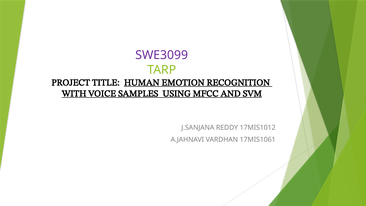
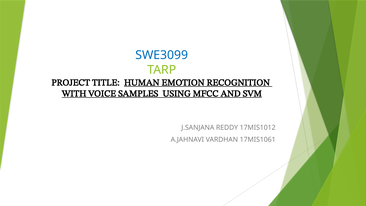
SWE3099 colour: purple -> blue
